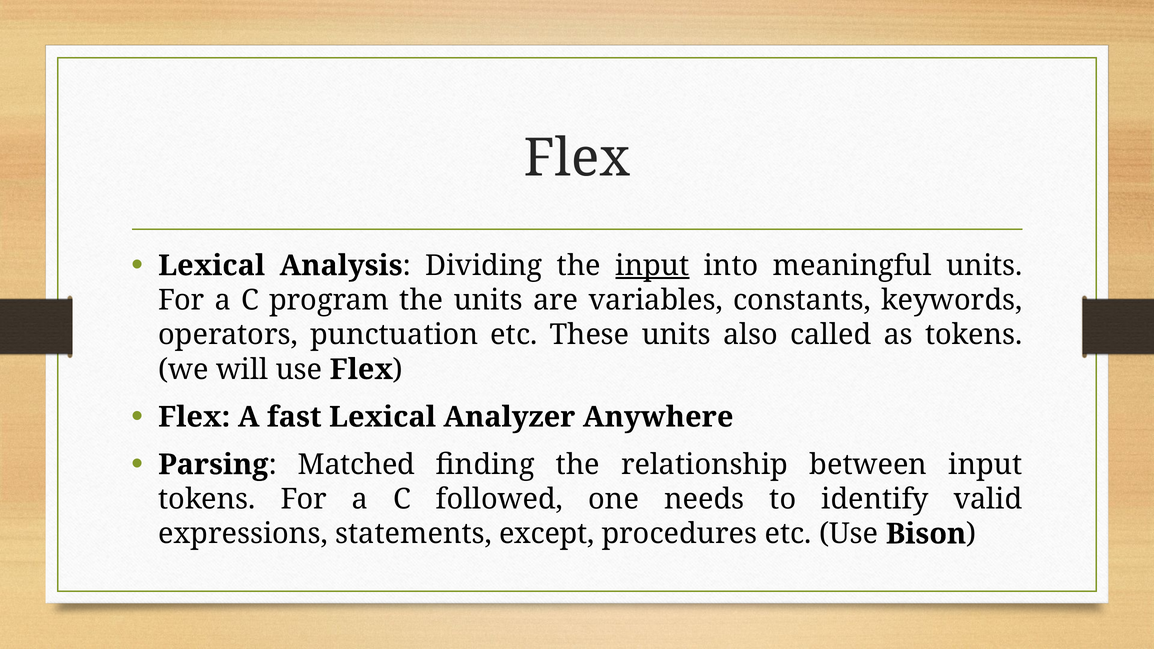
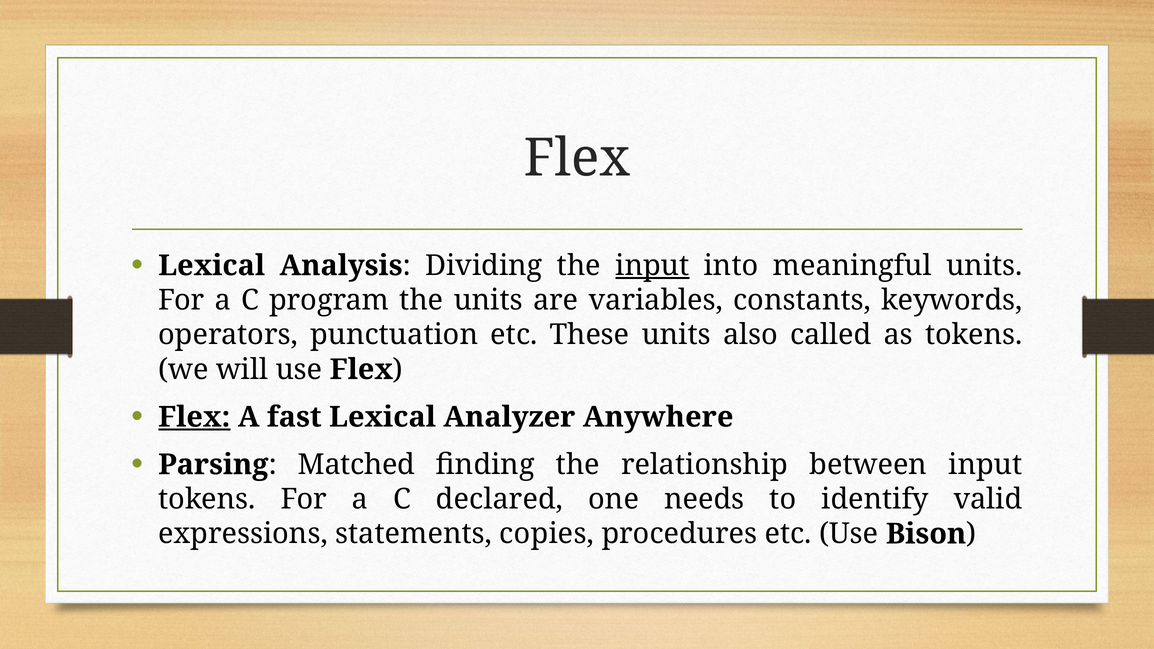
Flex at (194, 417) underline: none -> present
followed: followed -> declared
except: except -> copies
